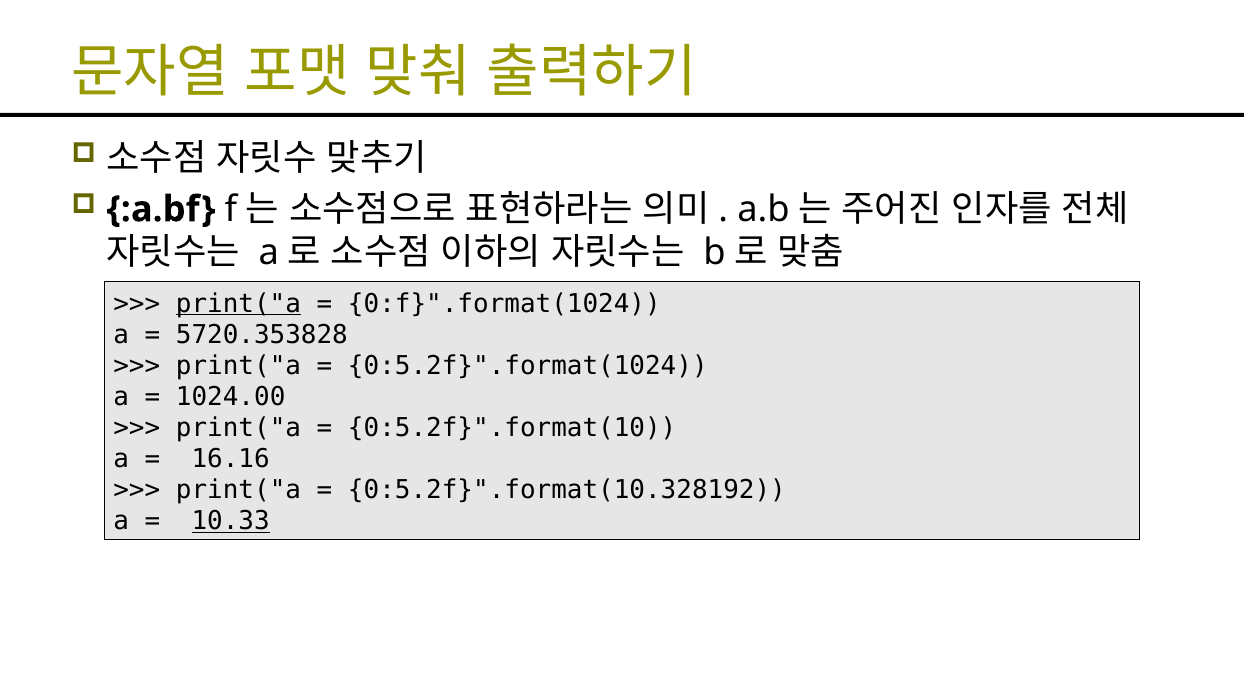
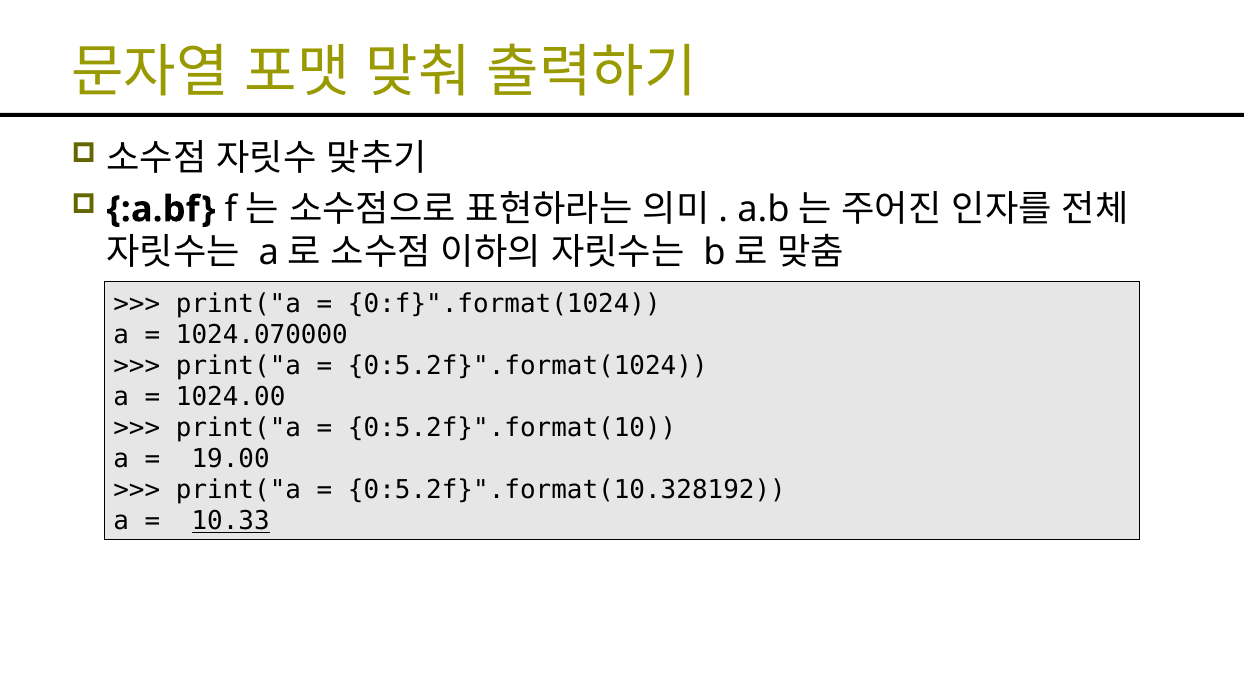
print("a at (238, 303) underline: present -> none
5720.353828: 5720.353828 -> 1024.070000
16.16: 16.16 -> 19.00
